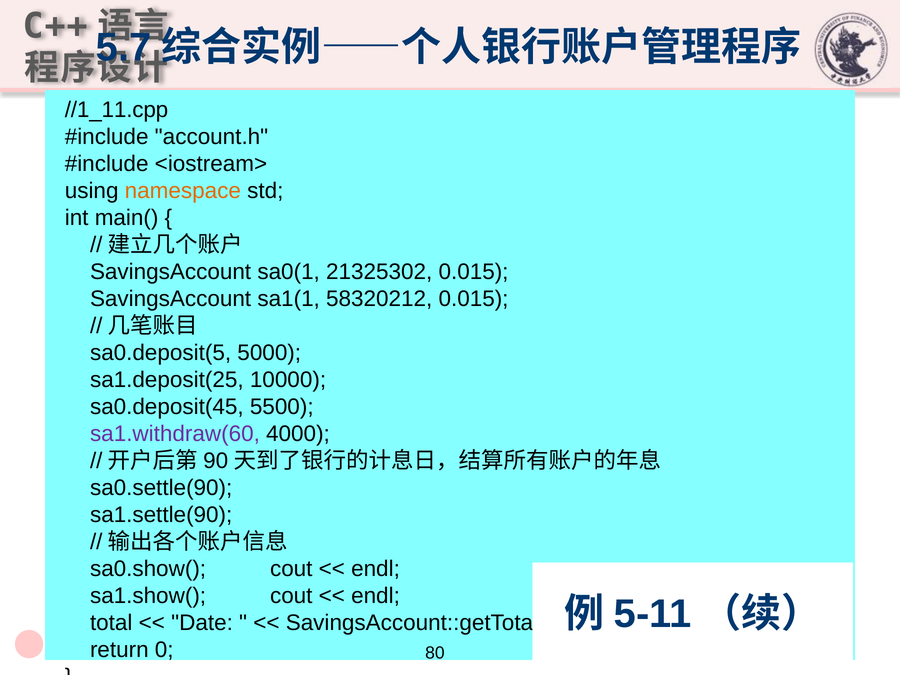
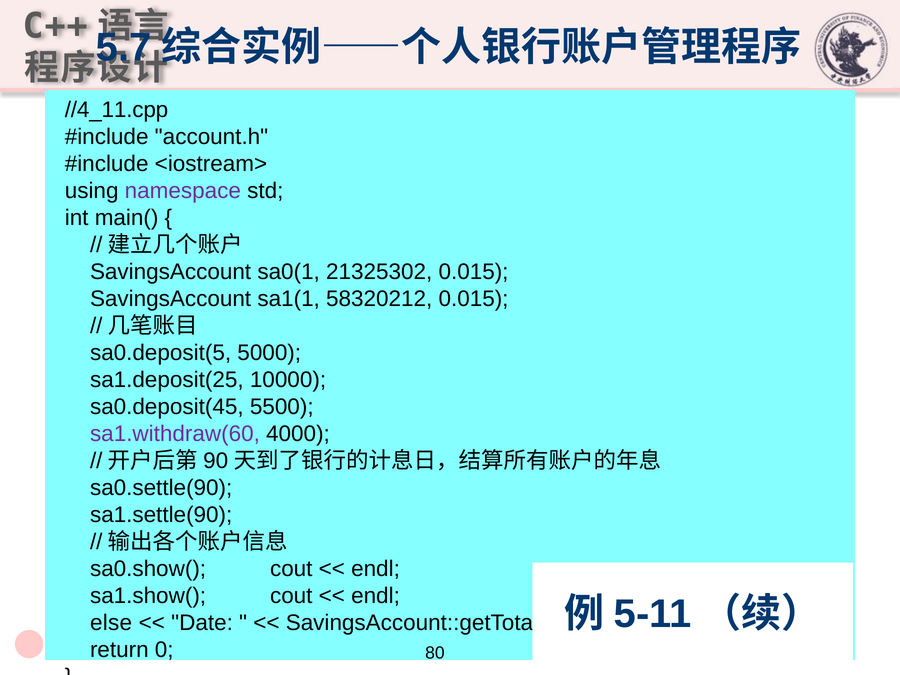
//1_11.cpp: //1_11.cpp -> //4_11.cpp
namespace colour: orange -> purple
total: total -> else
